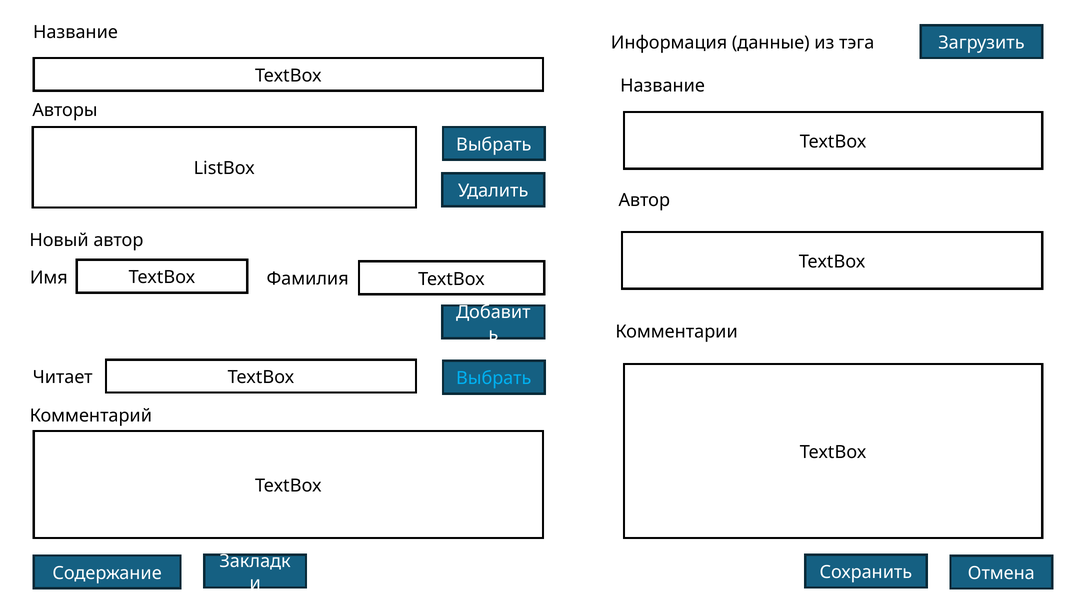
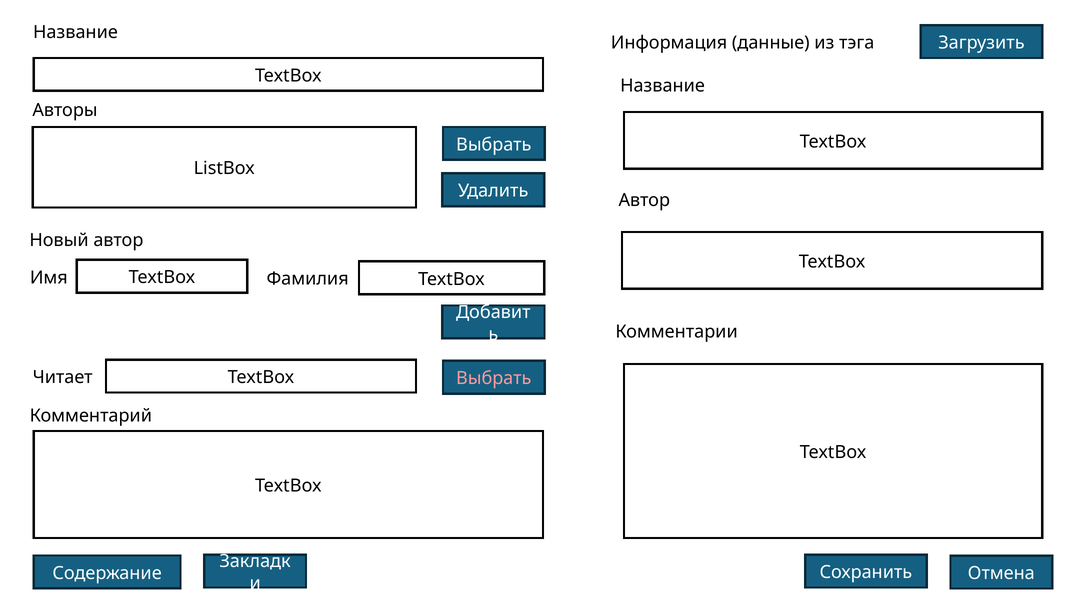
Выбрать at (494, 378) colour: light blue -> pink
